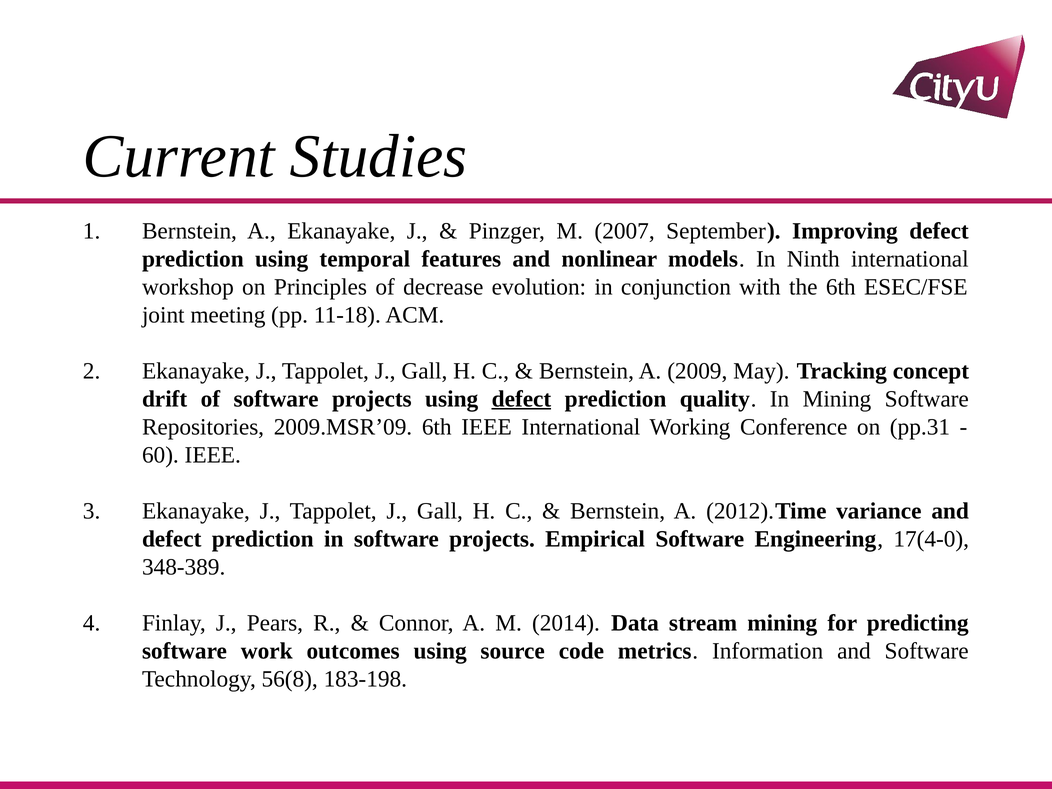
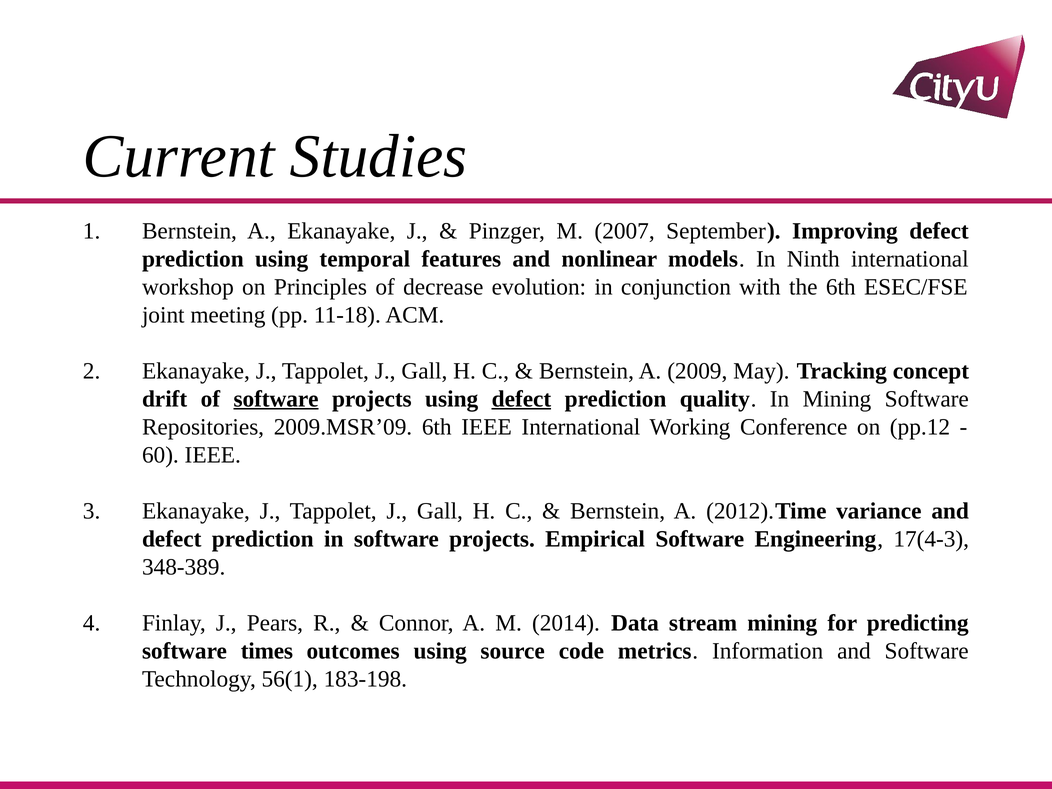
software at (276, 399) underline: none -> present
pp.31: pp.31 -> pp.12
17(4-0: 17(4-0 -> 17(4-3
work: work -> times
56(8: 56(8 -> 56(1
